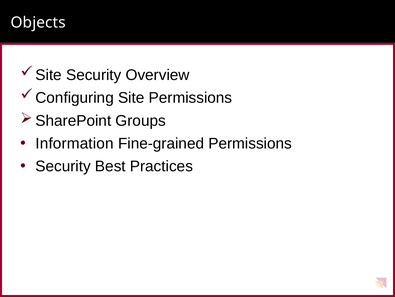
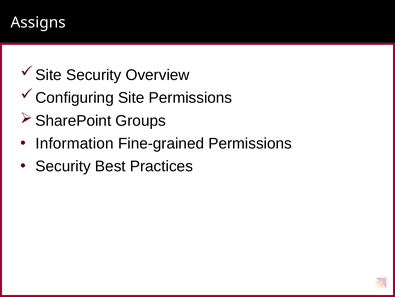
Objects: Objects -> Assigns
